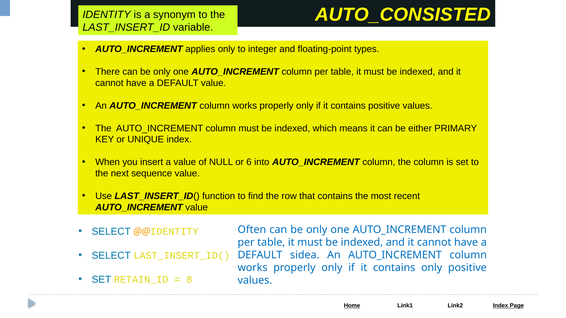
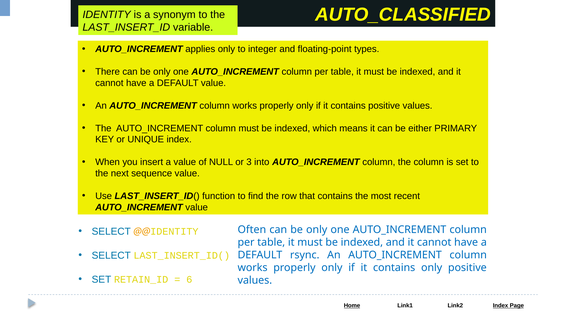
AUTO_CONSISTED: AUTO_CONSISTED -> AUTO_CLASSIFIED
6: 6 -> 3
sidea: sidea -> rsync
8: 8 -> 6
